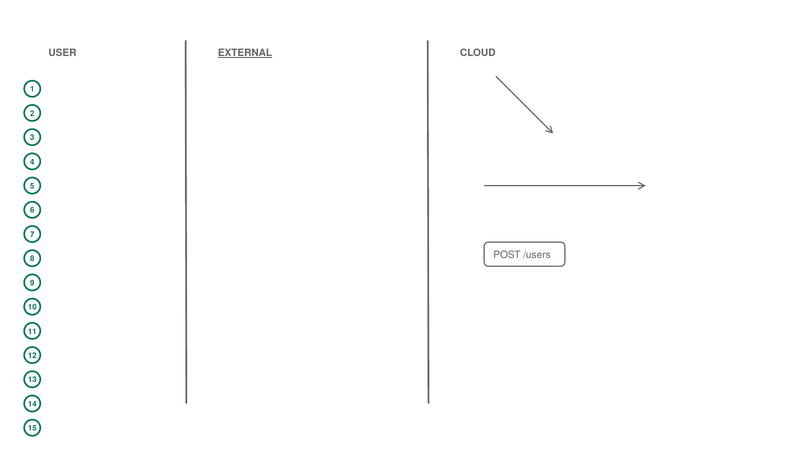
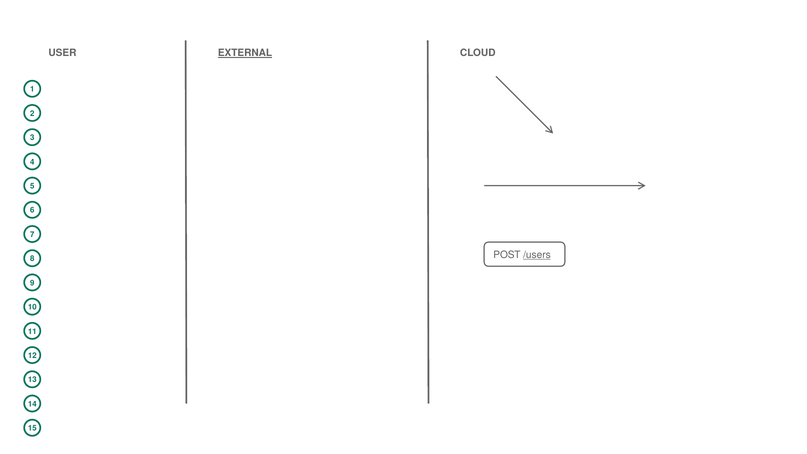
/users underline: none -> present
